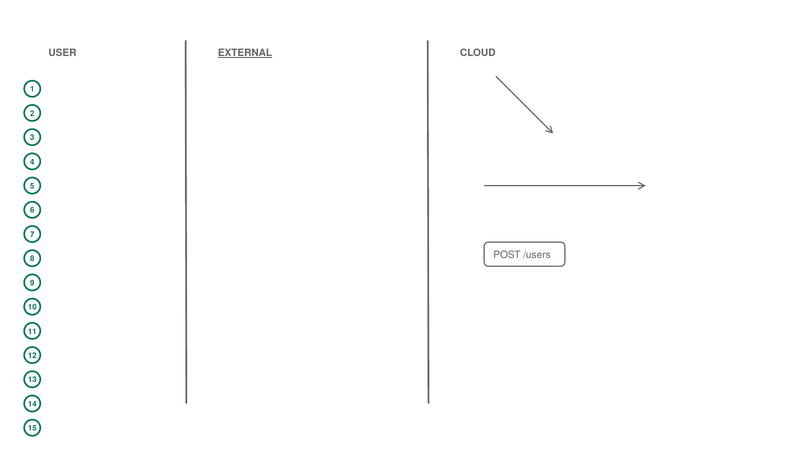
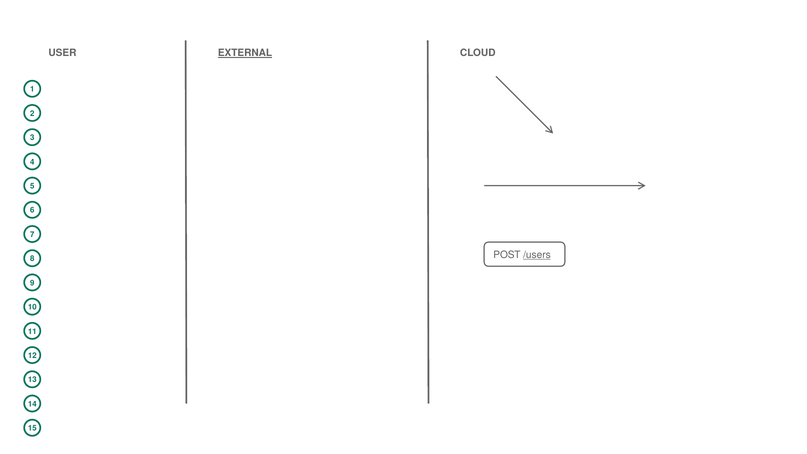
/users underline: none -> present
